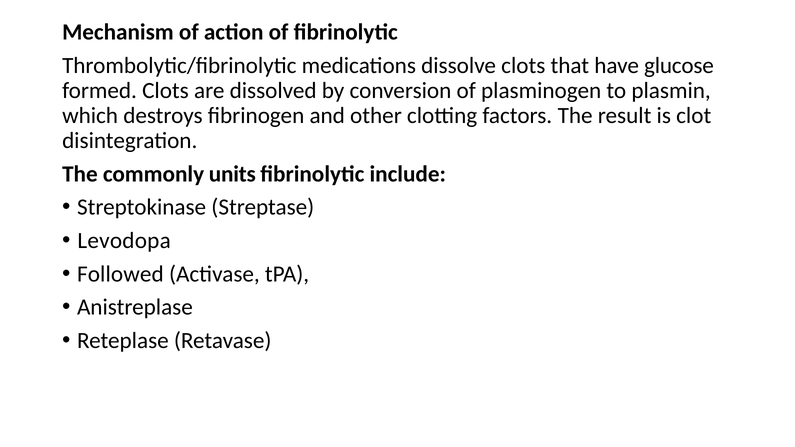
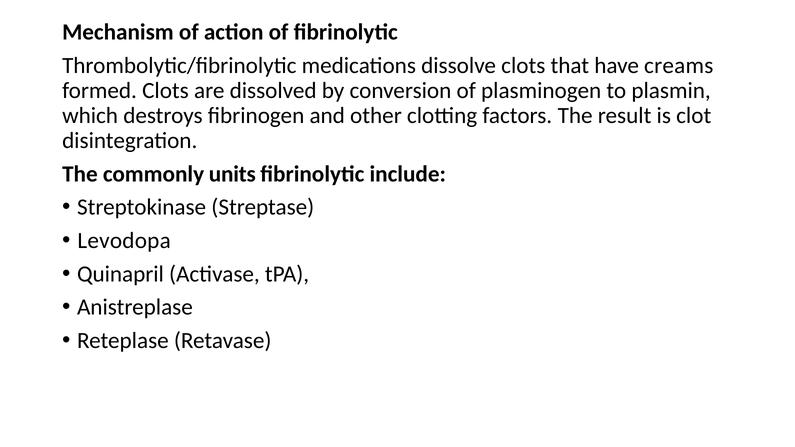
glucose: glucose -> creams
Followed: Followed -> Quinapril
